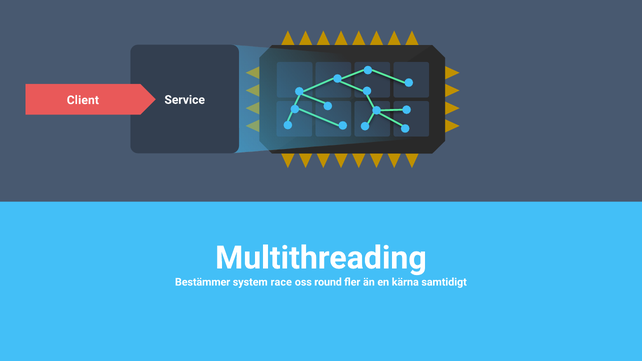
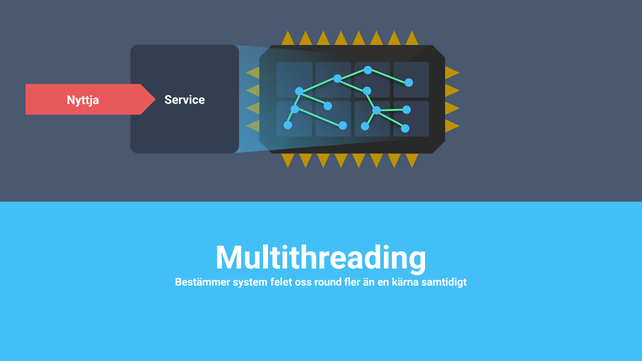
Client: Client -> Nyttja
race: race -> felet
